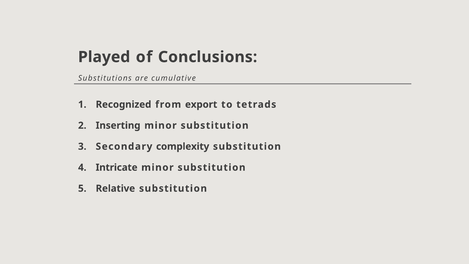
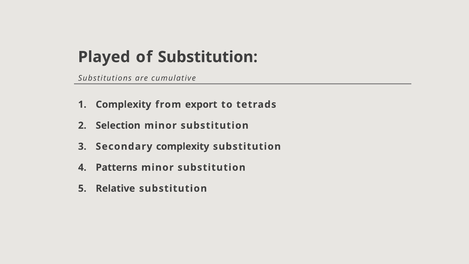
of Conclusions: Conclusions -> Substitution
Recognized at (123, 104): Recognized -> Complexity
Inserting: Inserting -> Selection
Intricate: Intricate -> Patterns
